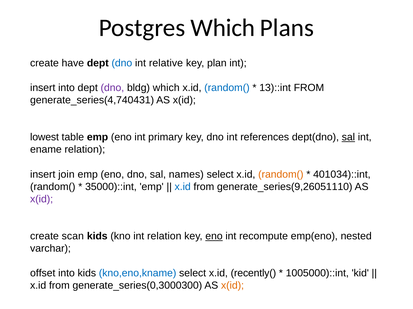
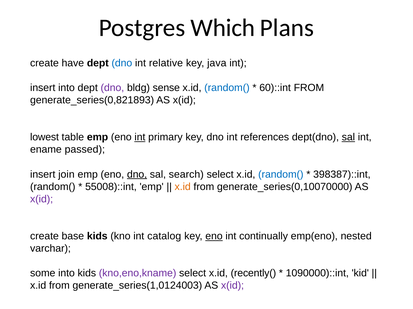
plan: plan -> java
bldg which: which -> sense
13)::int: 13)::int -> 60)::int
generate_series(4,740431: generate_series(4,740431 -> generate_series(0,821893
int at (140, 138) underline: none -> present
ename relation: relation -> passed
dno at (137, 175) underline: none -> present
names: names -> search
random( at (281, 175) colour: orange -> blue
401034)::int: 401034)::int -> 398387)::int
35000)::int: 35000)::int -> 55008)::int
x.id at (183, 187) colour: blue -> orange
generate_series(9,26051110: generate_series(9,26051110 -> generate_series(0,10070000
scan: scan -> base
int relation: relation -> catalog
recompute: recompute -> continually
offset: offset -> some
kno,eno,kname colour: blue -> purple
1005000)::int: 1005000)::int -> 1090000)::int
generate_series(0,3000300: generate_series(0,3000300 -> generate_series(1,0124003
x(id at (233, 286) colour: orange -> purple
